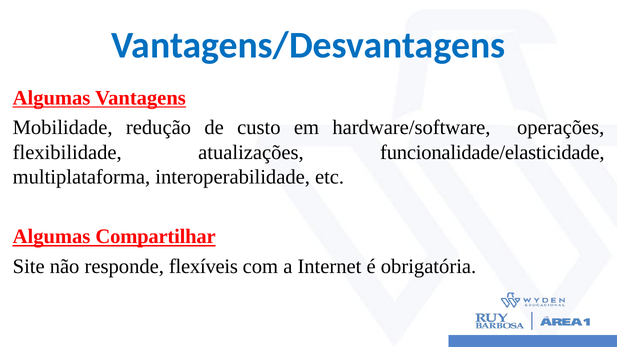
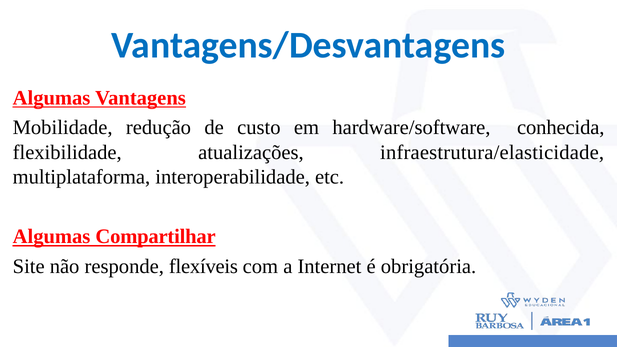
operações: operações -> conhecida
funcionalidade/elasticidade: funcionalidade/elasticidade -> infraestrutura/elasticidade
